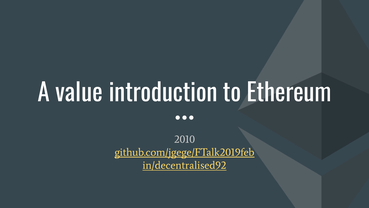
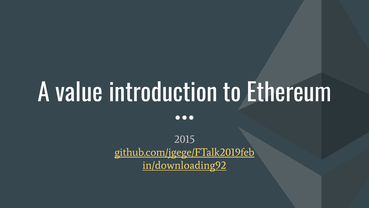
2010: 2010 -> 2015
in/decentralised92: in/decentralised92 -> in/downloading92
